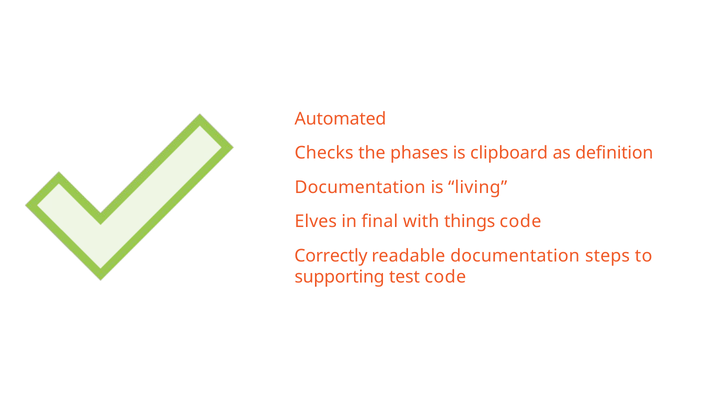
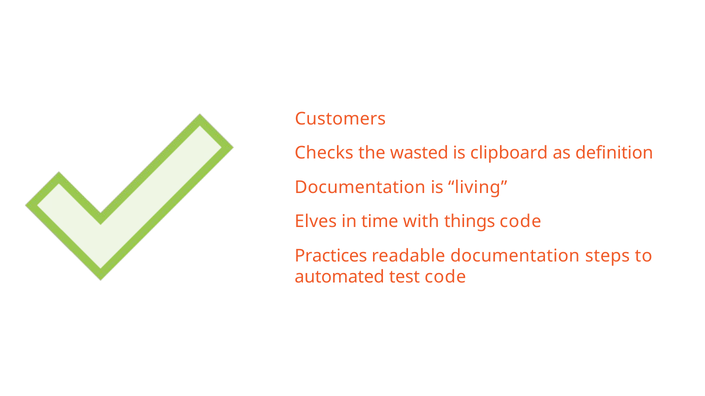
Automated: Automated -> Customers
phases: phases -> wasted
final: final -> time
Correctly: Correctly -> Practices
supporting: supporting -> automated
